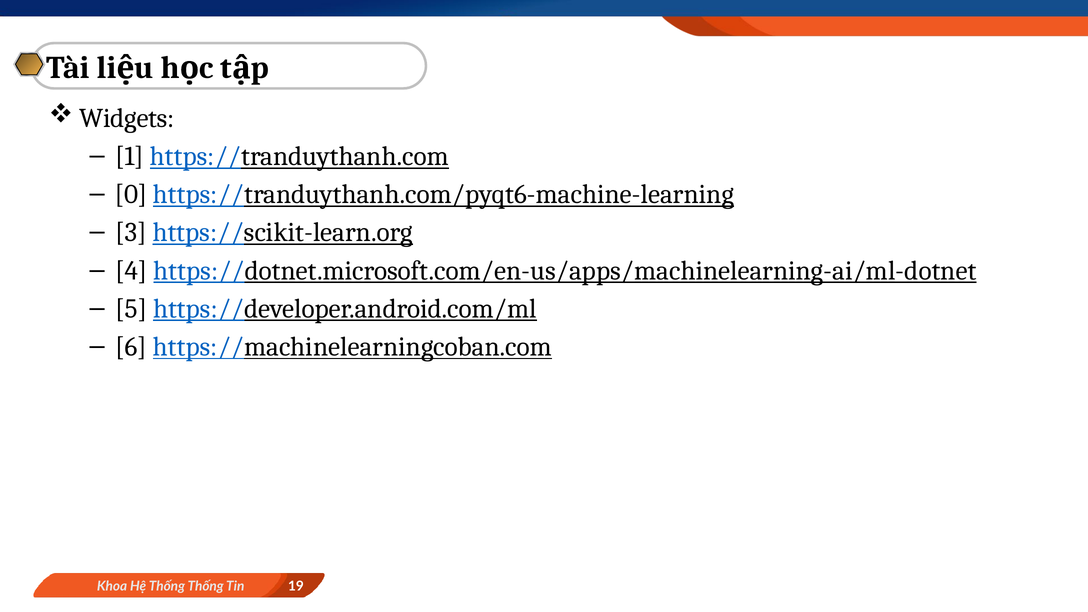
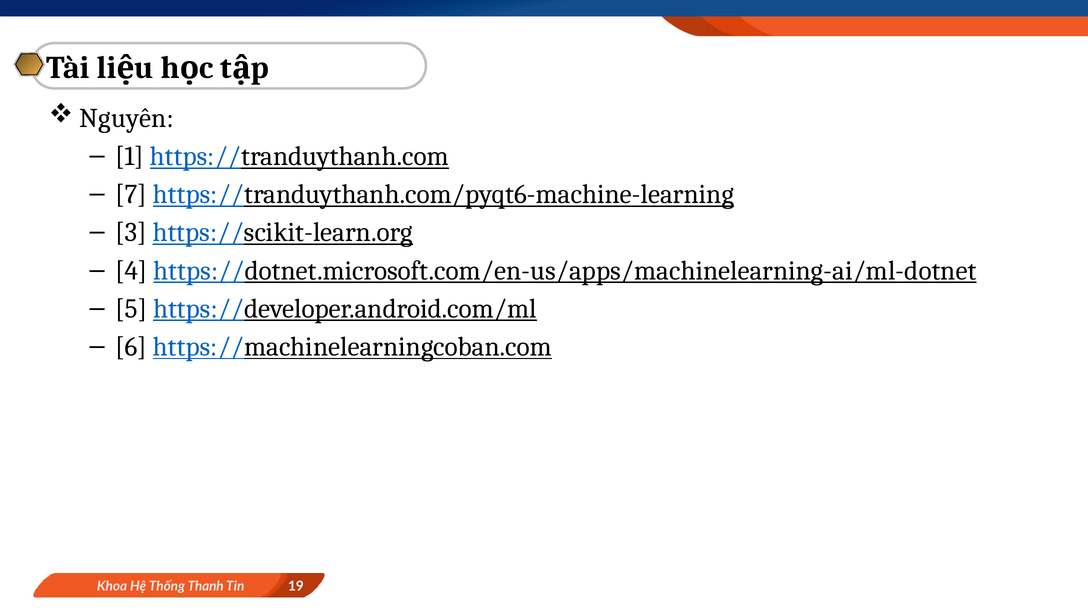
Widgets: Widgets -> Nguyên
0: 0 -> 7
Thống Thống: Thống -> Thanh
